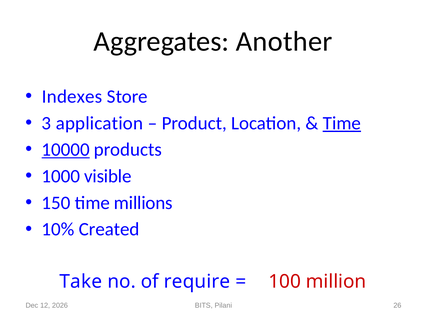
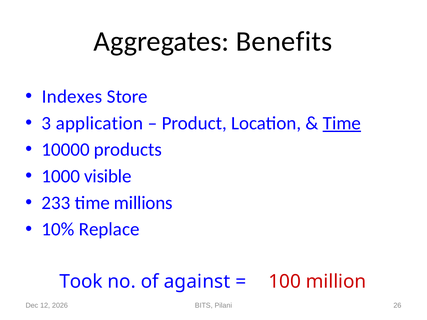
Another: Another -> Benefits
10000 underline: present -> none
150: 150 -> 233
Created: Created -> Replace
Take: Take -> Took
require: require -> against
